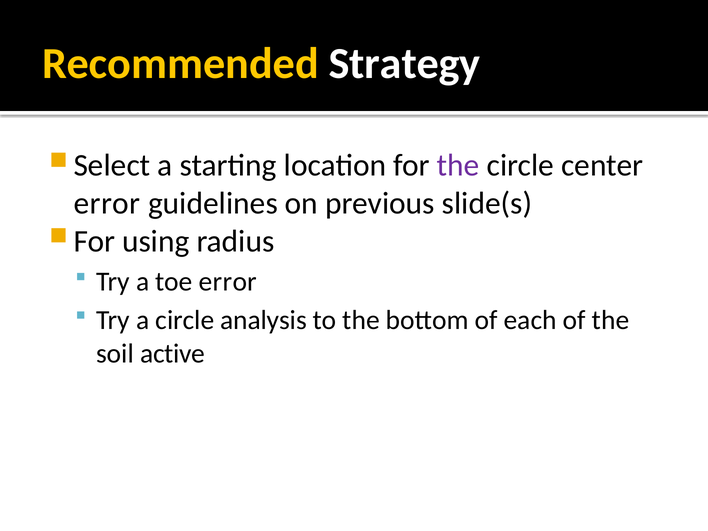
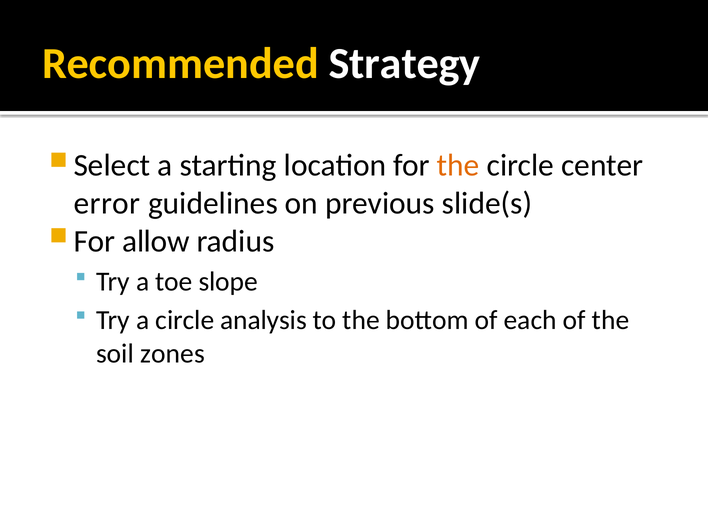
the at (458, 166) colour: purple -> orange
using: using -> allow
toe error: error -> slope
active: active -> zones
